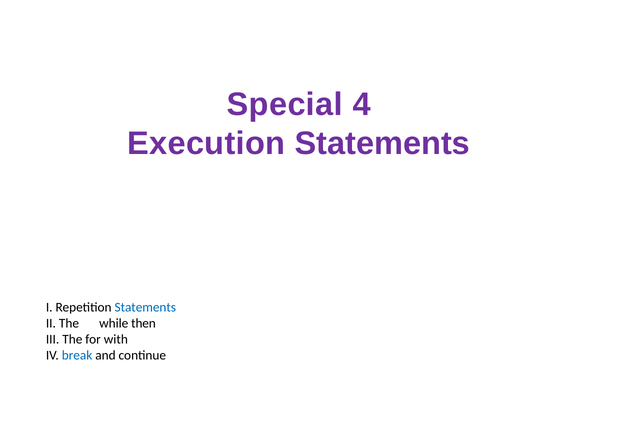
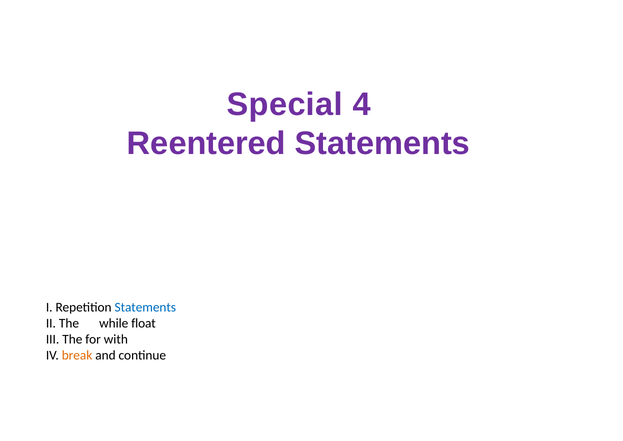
Execution: Execution -> Reentered
then: then -> float
break colour: blue -> orange
